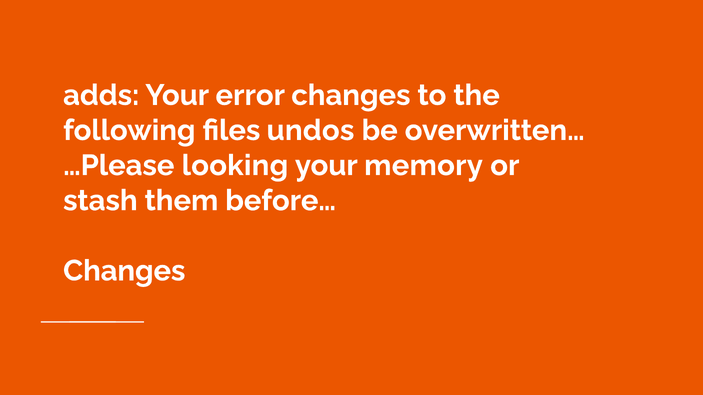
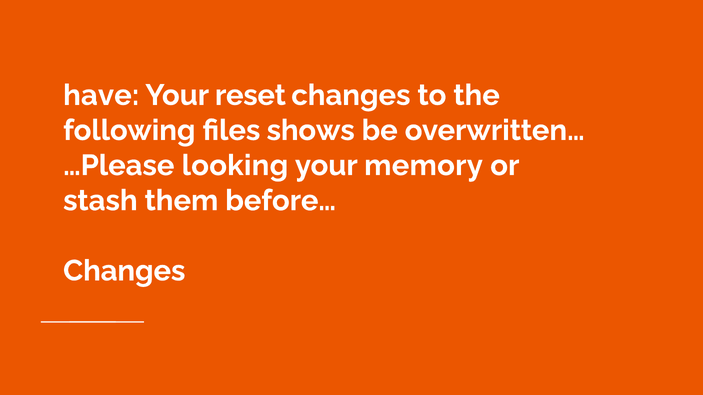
adds: adds -> have
error: error -> reset
undos: undos -> shows
